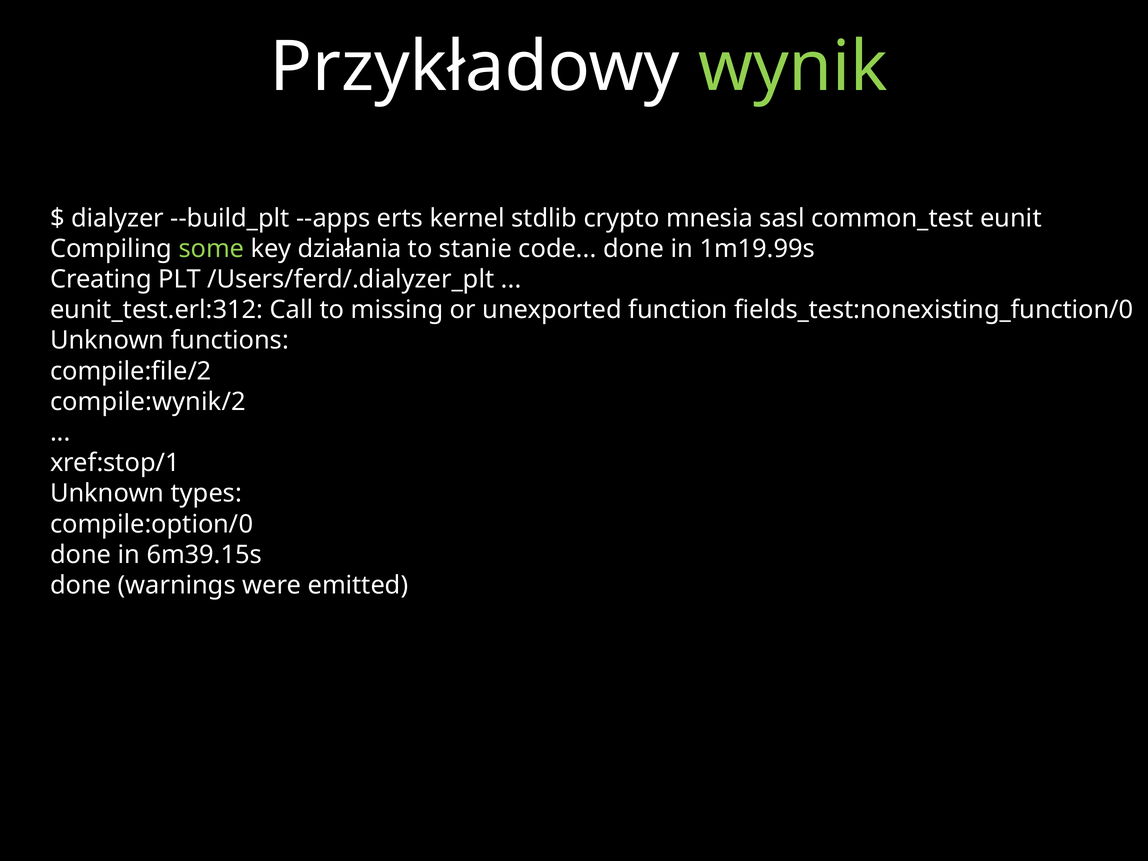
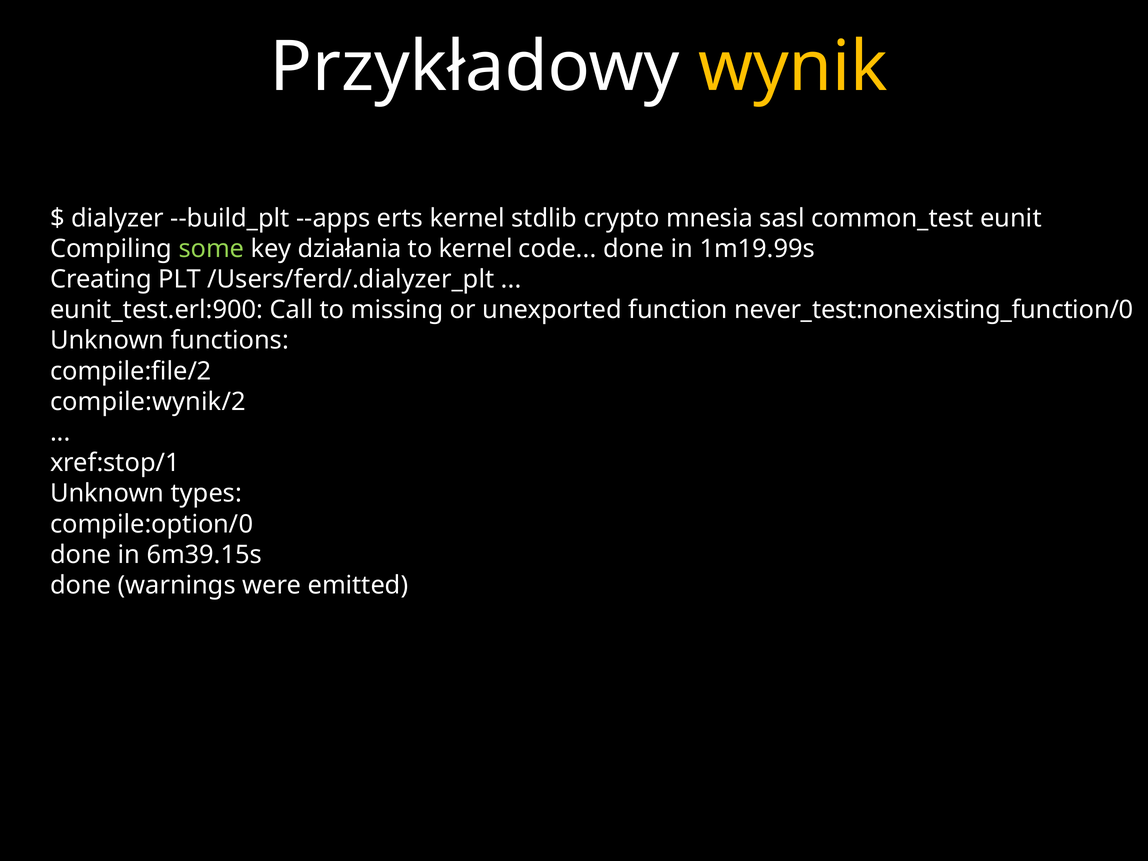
wynik colour: light green -> yellow
to stanie: stanie -> kernel
eunit_test.erl:312: eunit_test.erl:312 -> eunit_test.erl:900
fields_test:nonexisting_function/0: fields_test:nonexisting_function/0 -> never_test:nonexisting_function/0
